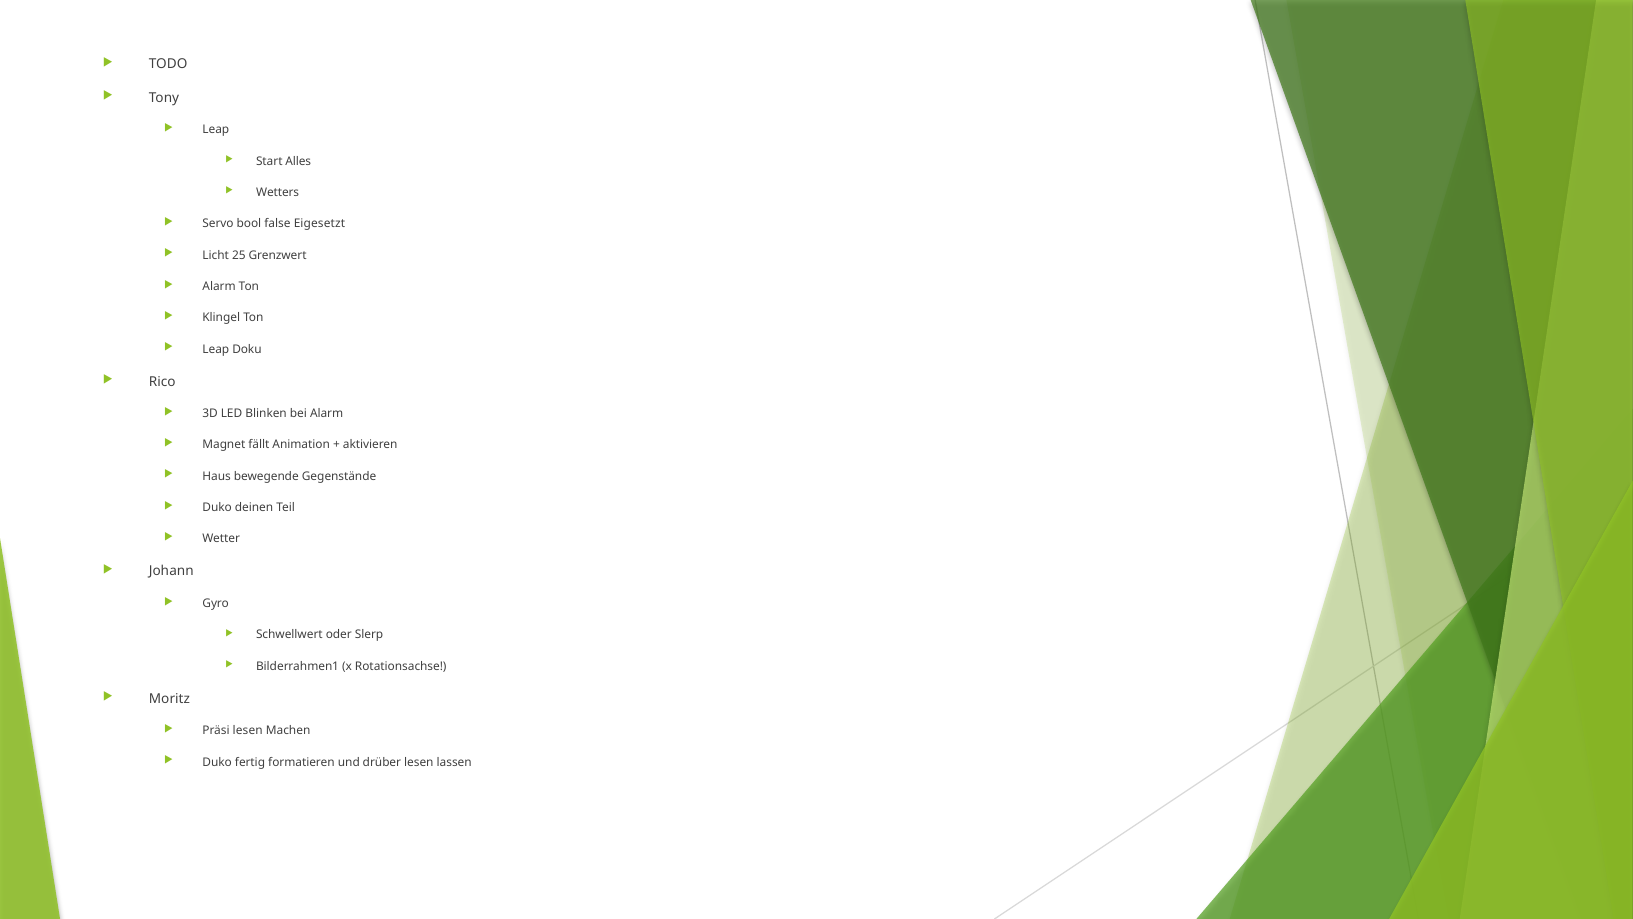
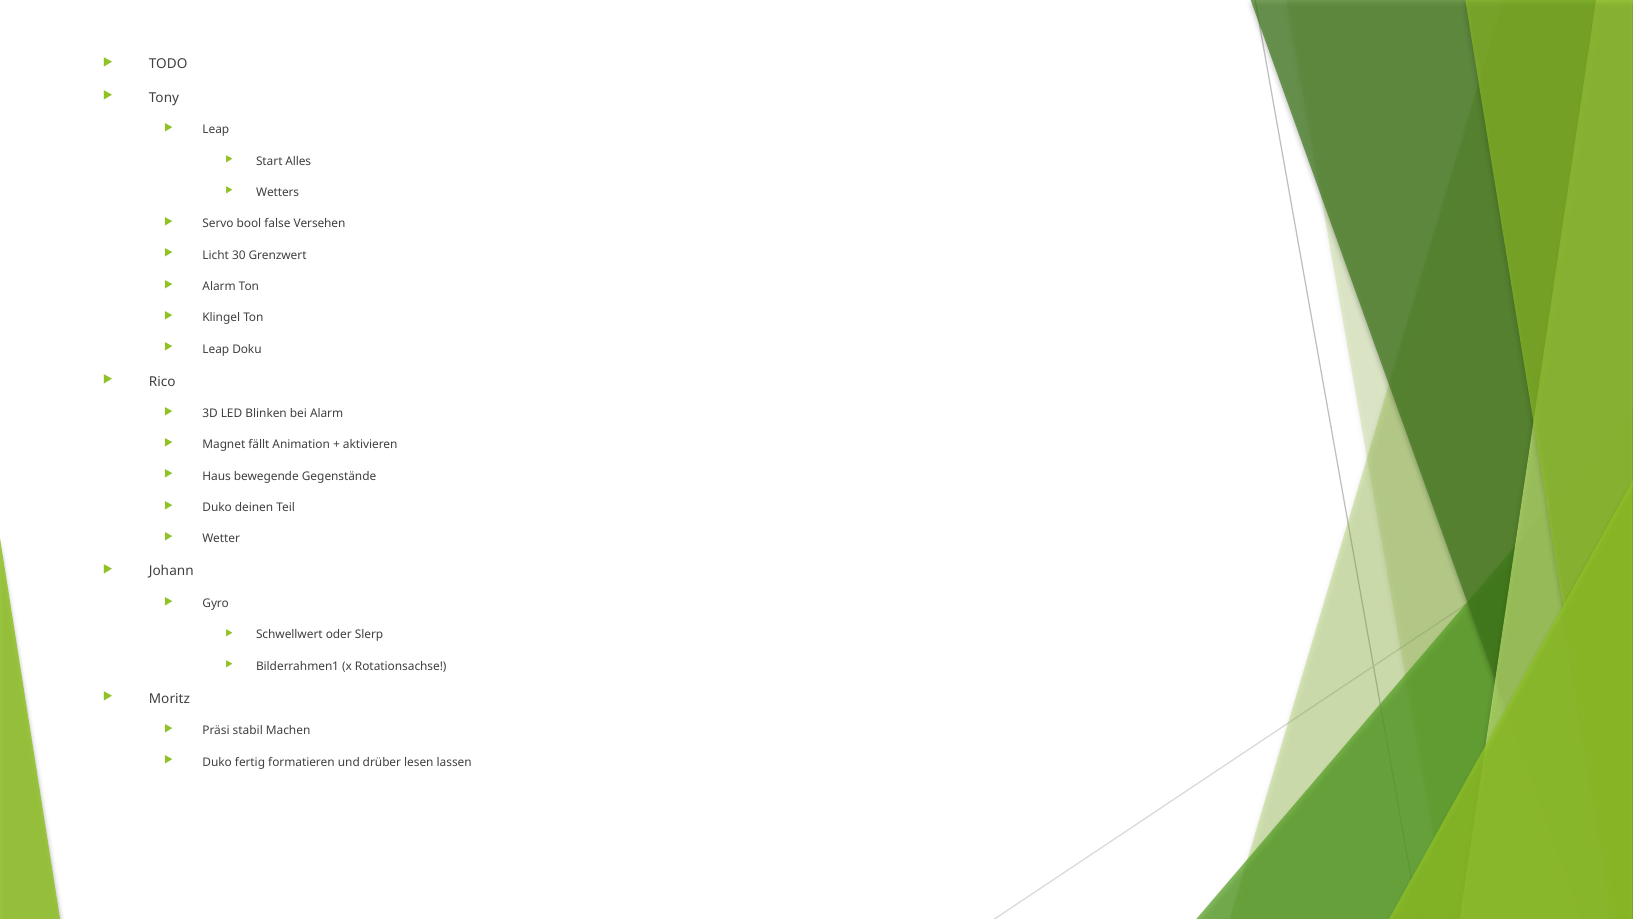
Eigesetzt: Eigesetzt -> Versehen
25: 25 -> 30
Präsi lesen: lesen -> stabil
